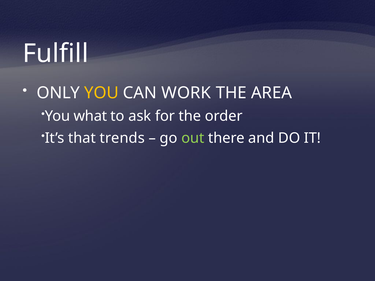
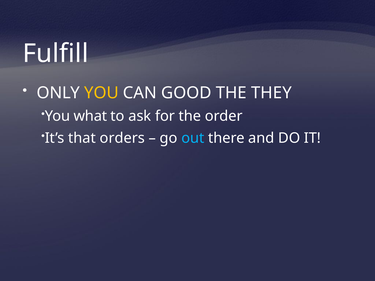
WORK: WORK -> GOOD
AREA: AREA -> THEY
trends: trends -> orders
out colour: light green -> light blue
